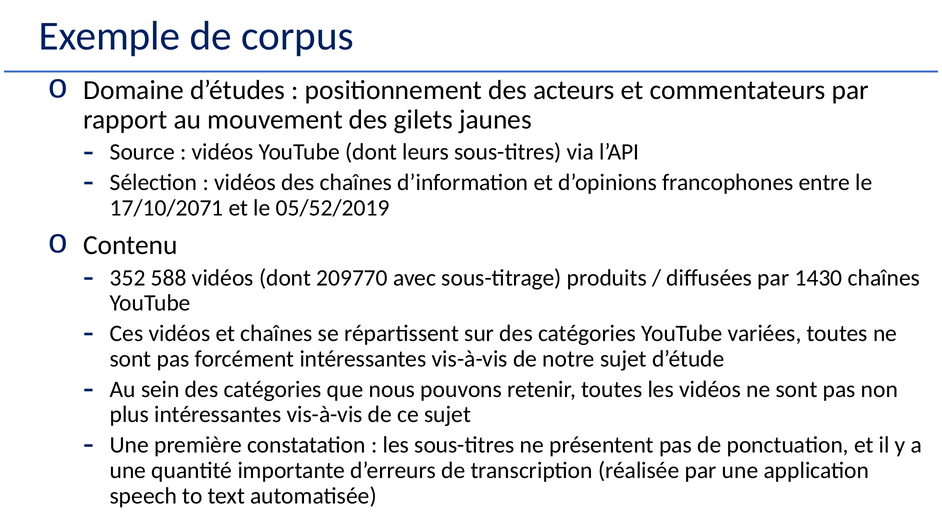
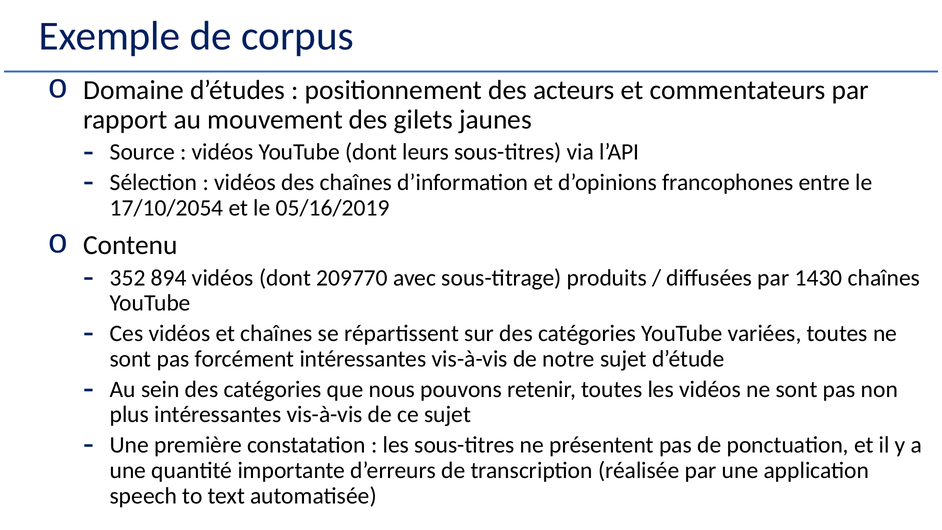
17/10/2071: 17/10/2071 -> 17/10/2054
05/52/2019: 05/52/2019 -> 05/16/2019
588: 588 -> 894
